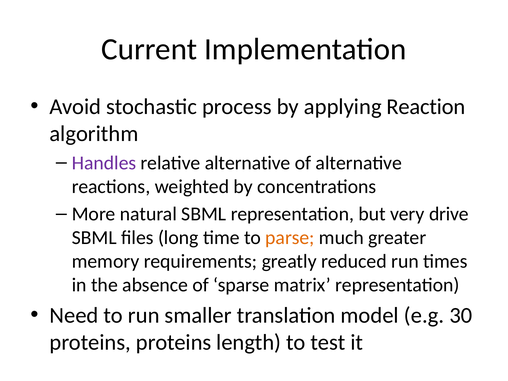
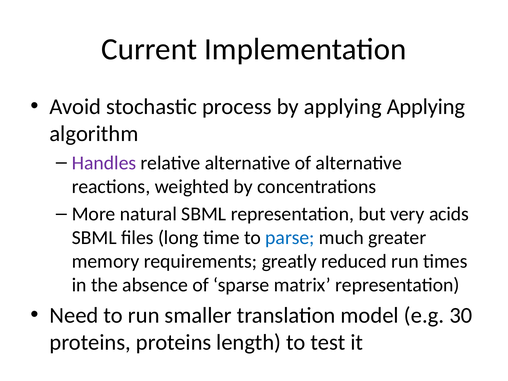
applying Reaction: Reaction -> Applying
drive: drive -> acids
parse colour: orange -> blue
